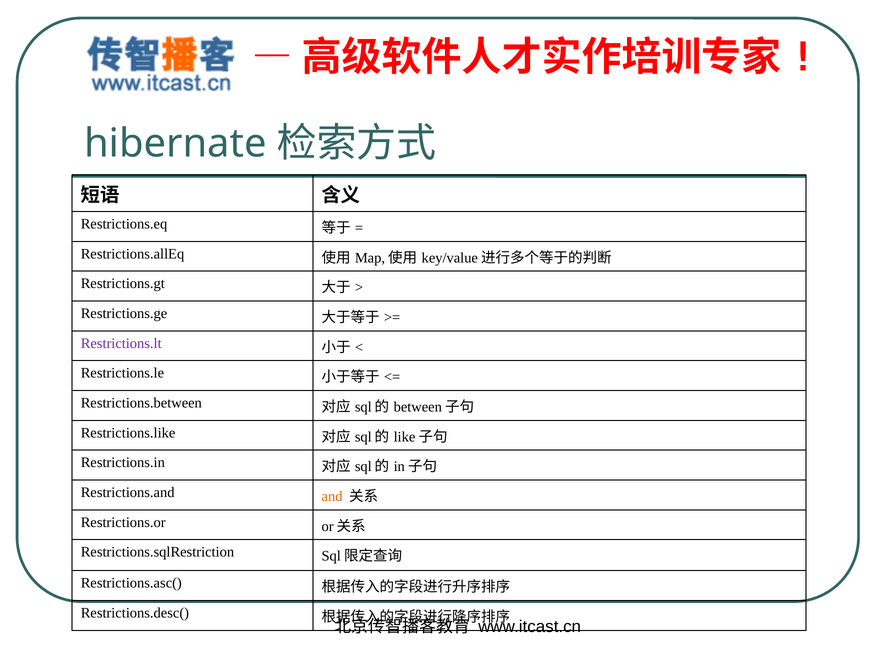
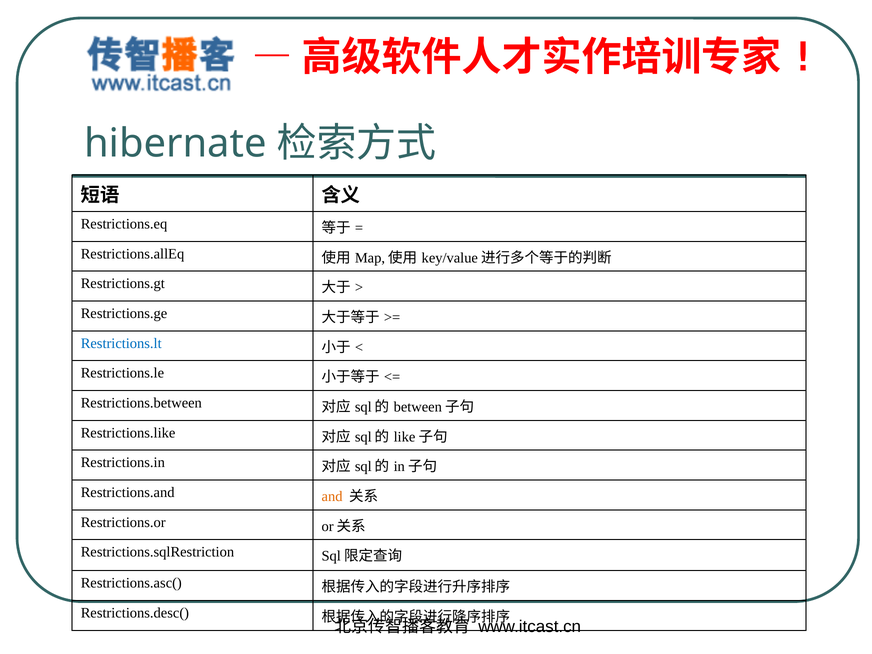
Restrictions.lt colour: purple -> blue
